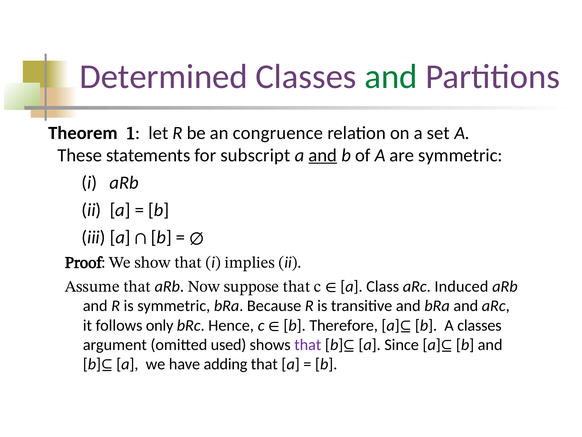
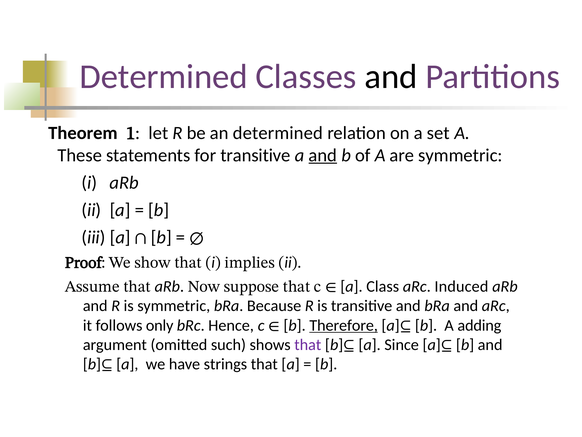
and at (391, 77) colour: green -> black
an congruence: congruence -> determined
for subscript: subscript -> transitive
Therefore underline: none -> present
A classes: classes -> adding
used: used -> such
adding: adding -> strings
